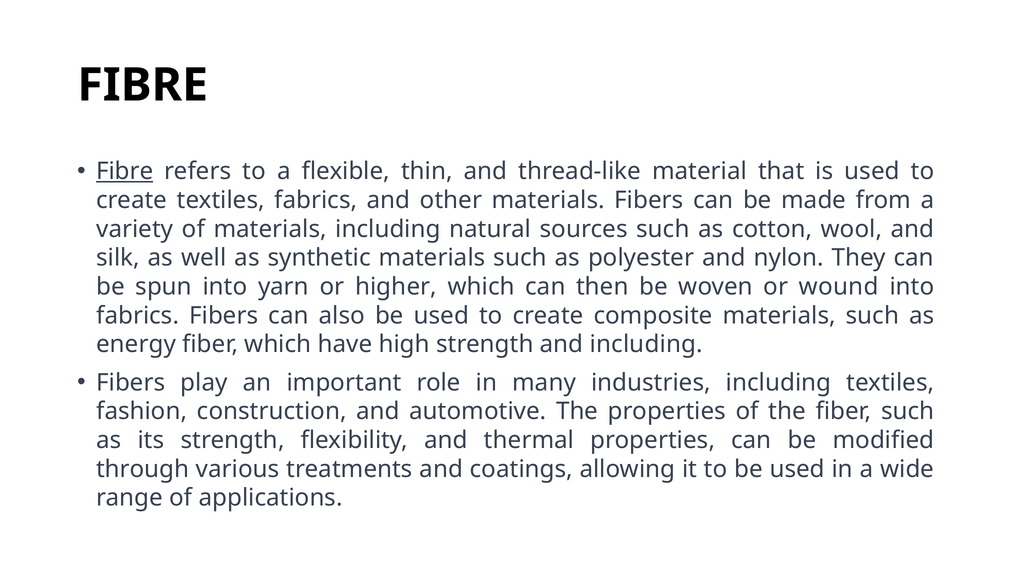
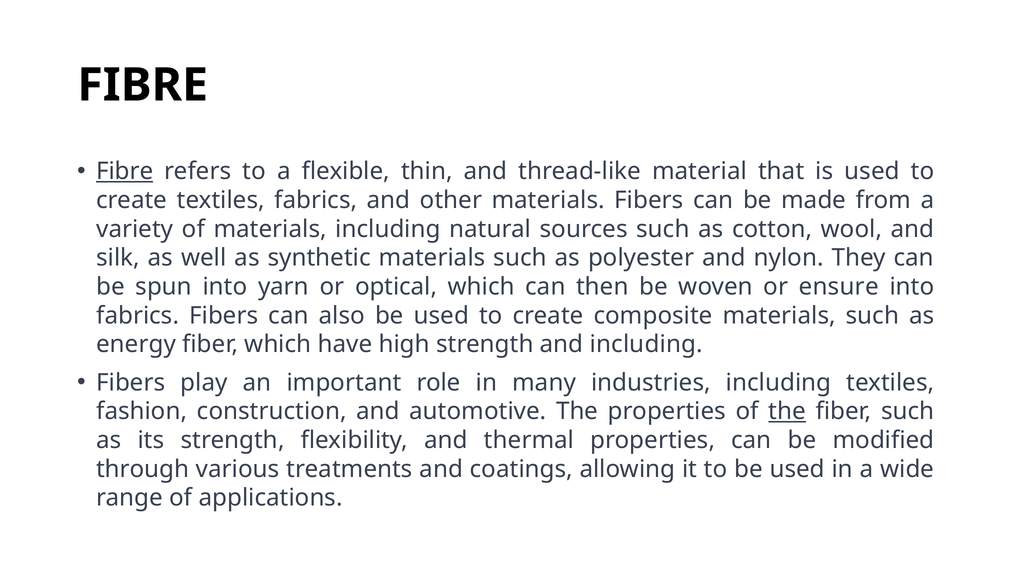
higher: higher -> optical
wound: wound -> ensure
the at (787, 411) underline: none -> present
